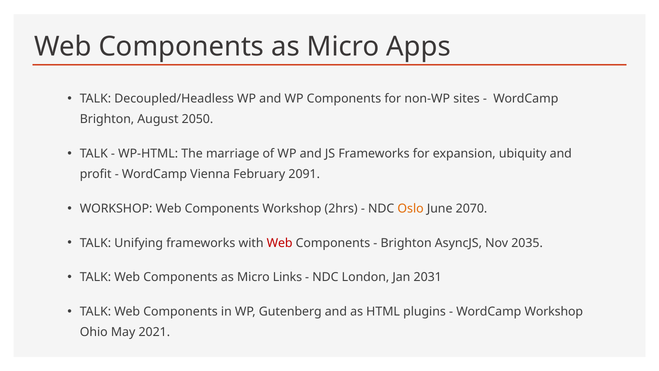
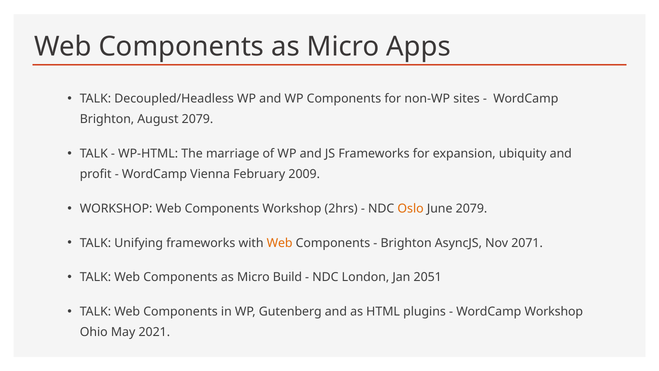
August 2050: 2050 -> 2079
2091: 2091 -> 2009
June 2070: 2070 -> 2079
Web at (280, 243) colour: red -> orange
2035: 2035 -> 2071
Links: Links -> Build
2031: 2031 -> 2051
